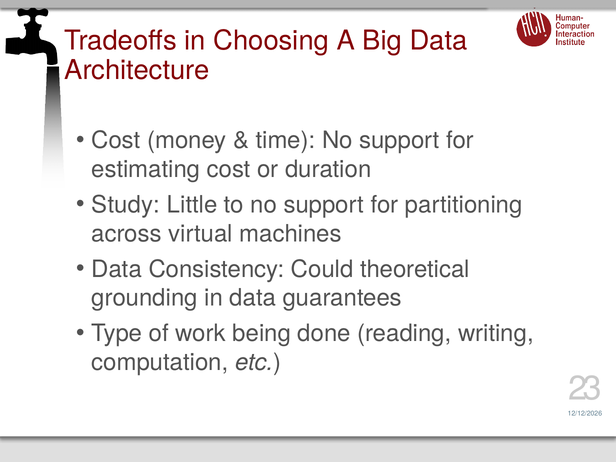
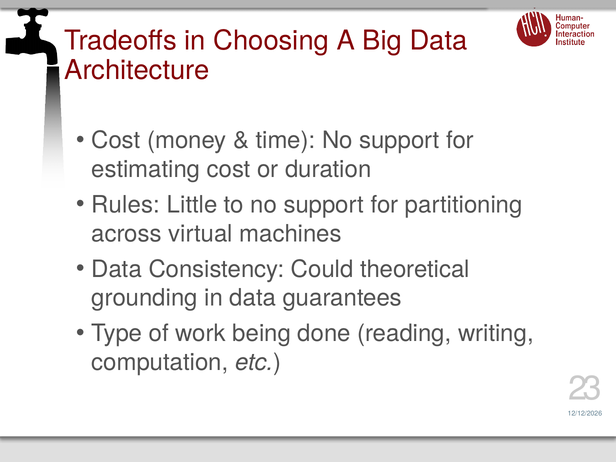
Study: Study -> Rules
